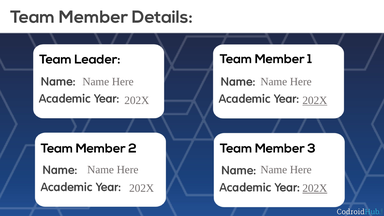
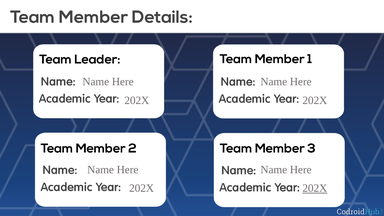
202X at (315, 100) underline: present -> none
